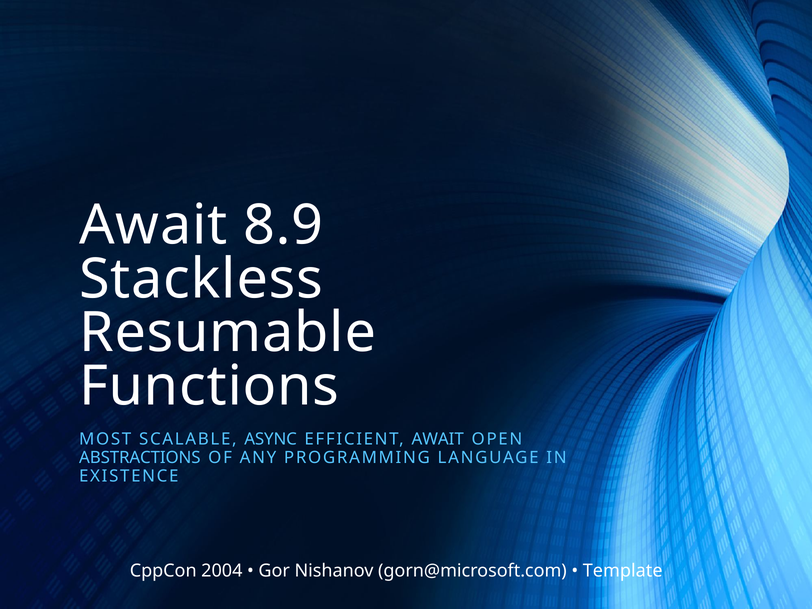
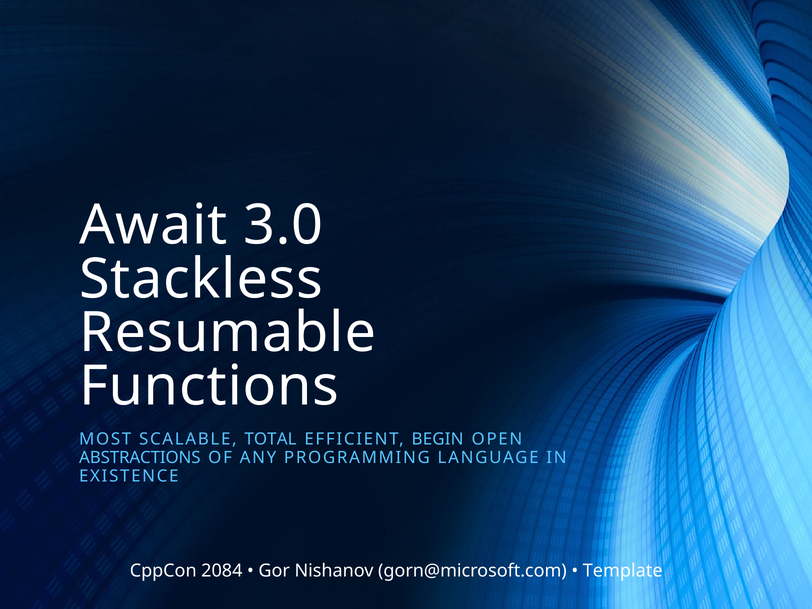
8.9: 8.9 -> 3.0
ASYNC: ASYNC -> TOTAL
EFFICIENT AWAIT: AWAIT -> BEGIN
2004: 2004 -> 2084
